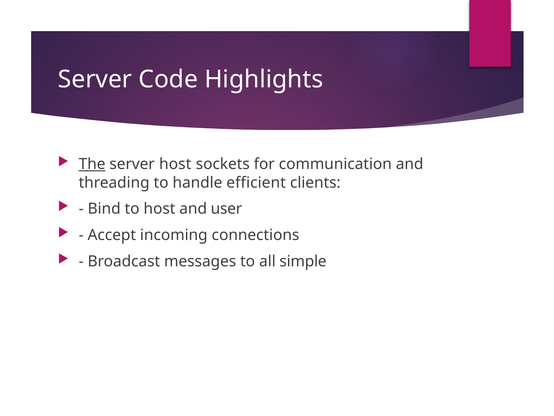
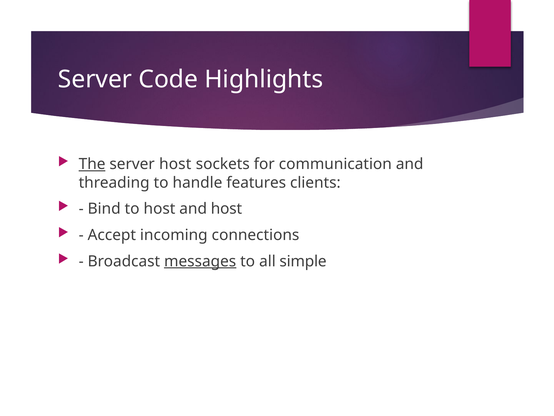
efficient: efficient -> features
and user: user -> host
messages underline: none -> present
